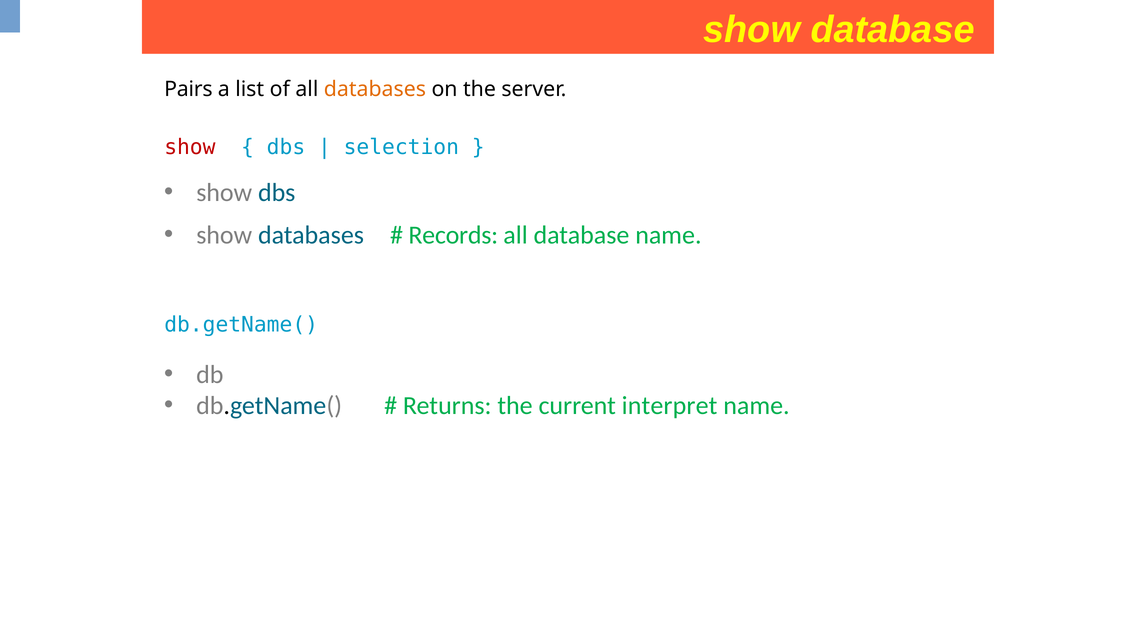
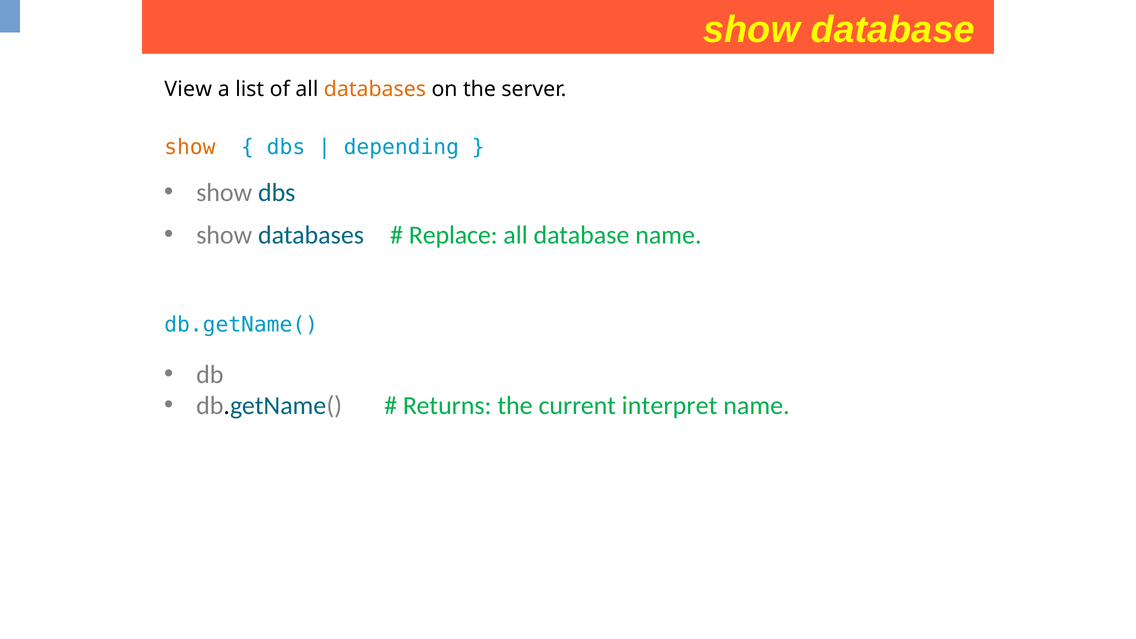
Pairs: Pairs -> View
show at (190, 147) colour: red -> orange
selection: selection -> depending
Records: Records -> Replace
